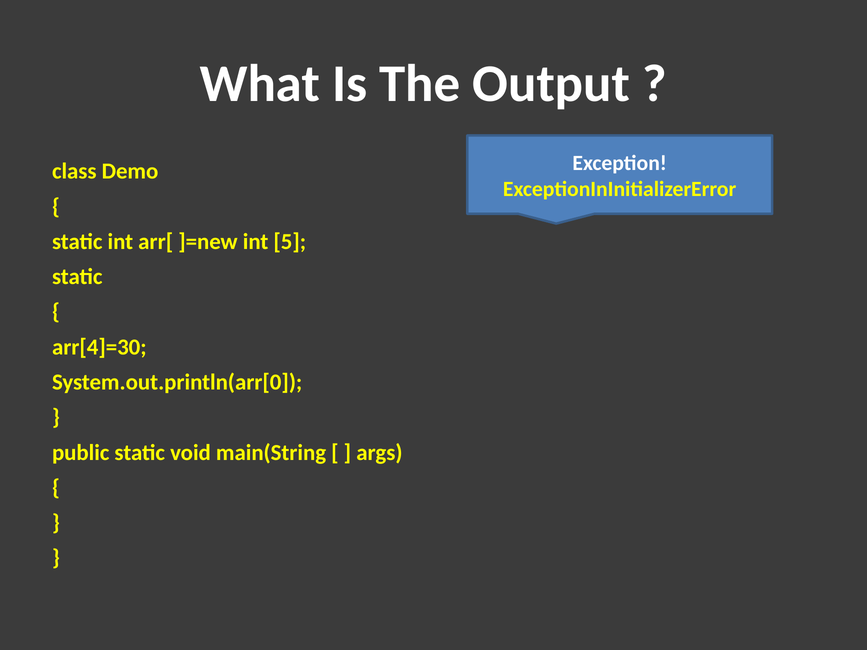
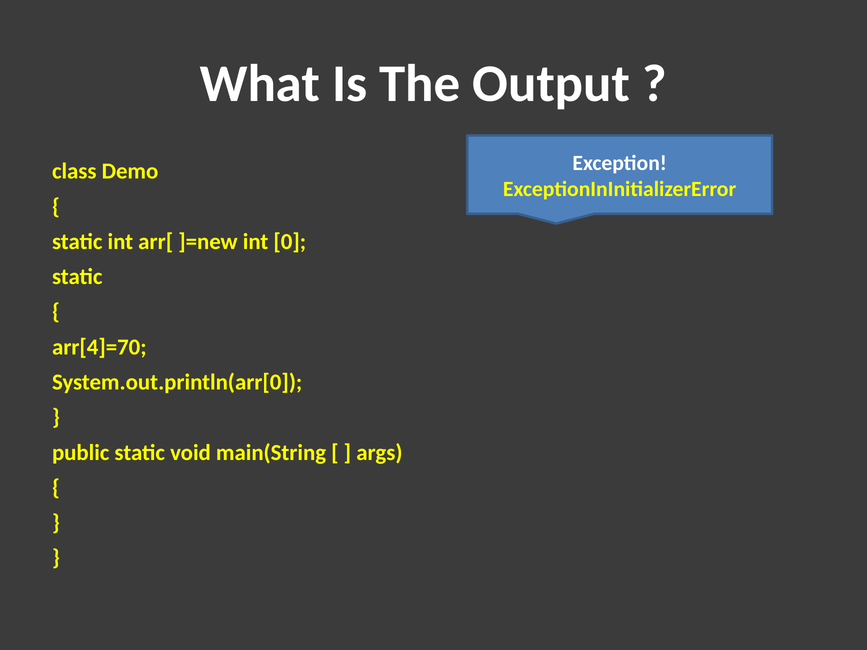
5: 5 -> 0
arr[4]=30: arr[4]=30 -> arr[4]=70
